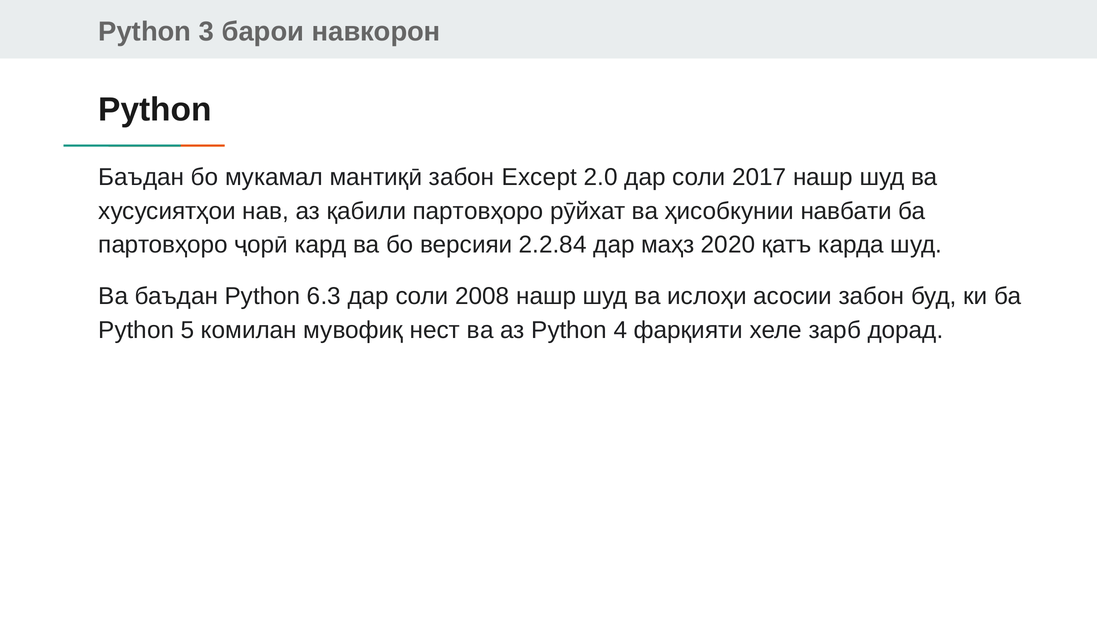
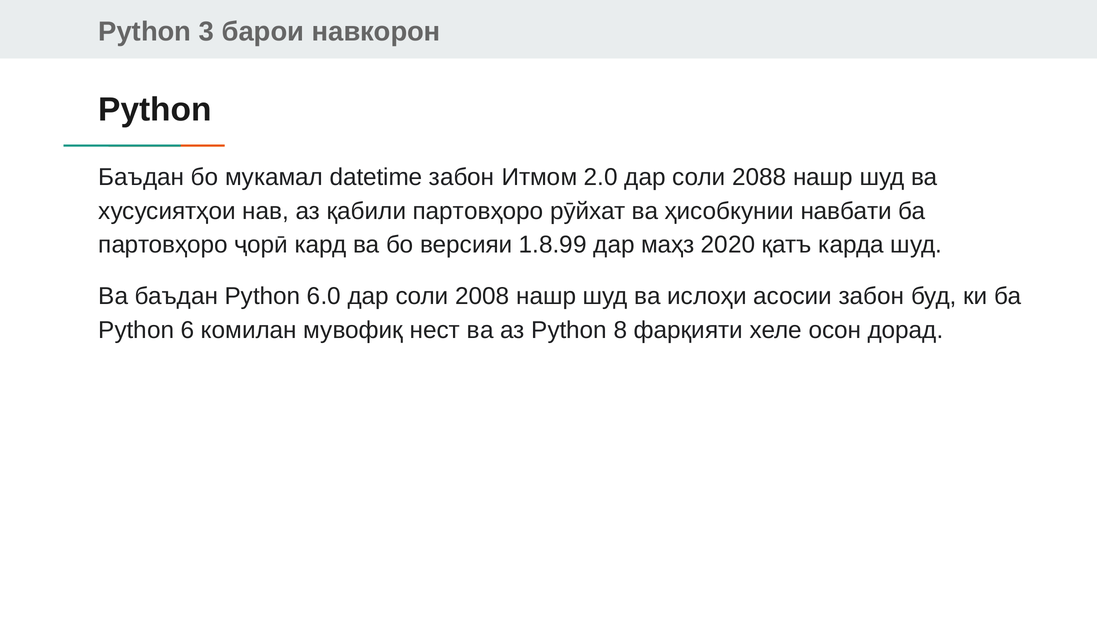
мантиқӣ: мантиқӣ -> datetime
Except: Except -> Итмом
2017: 2017 -> 2088
2.2.84: 2.2.84 -> 1.8.99
6.3: 6.3 -> 6.0
5: 5 -> 6
4: 4 -> 8
зарб: зарб -> осон
